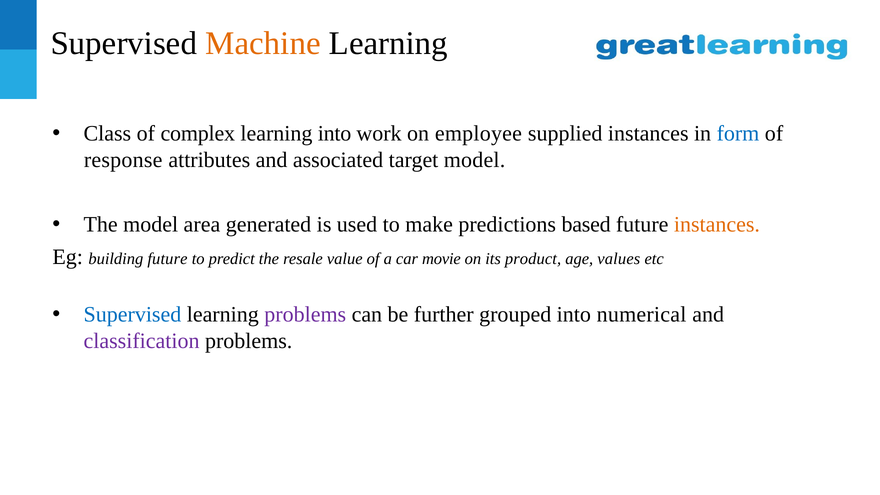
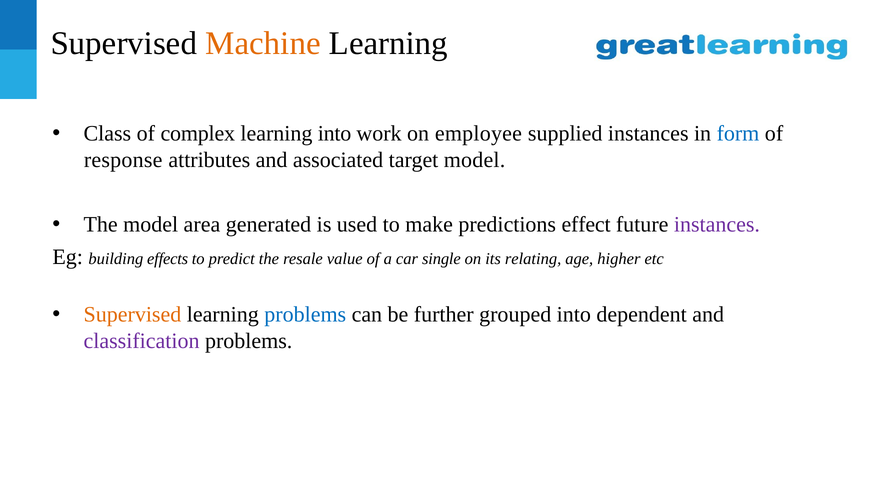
based: based -> effect
instances at (717, 224) colour: orange -> purple
building future: future -> effects
movie: movie -> single
product: product -> relating
values: values -> higher
Supervised at (132, 315) colour: blue -> orange
problems at (305, 315) colour: purple -> blue
numerical: numerical -> dependent
